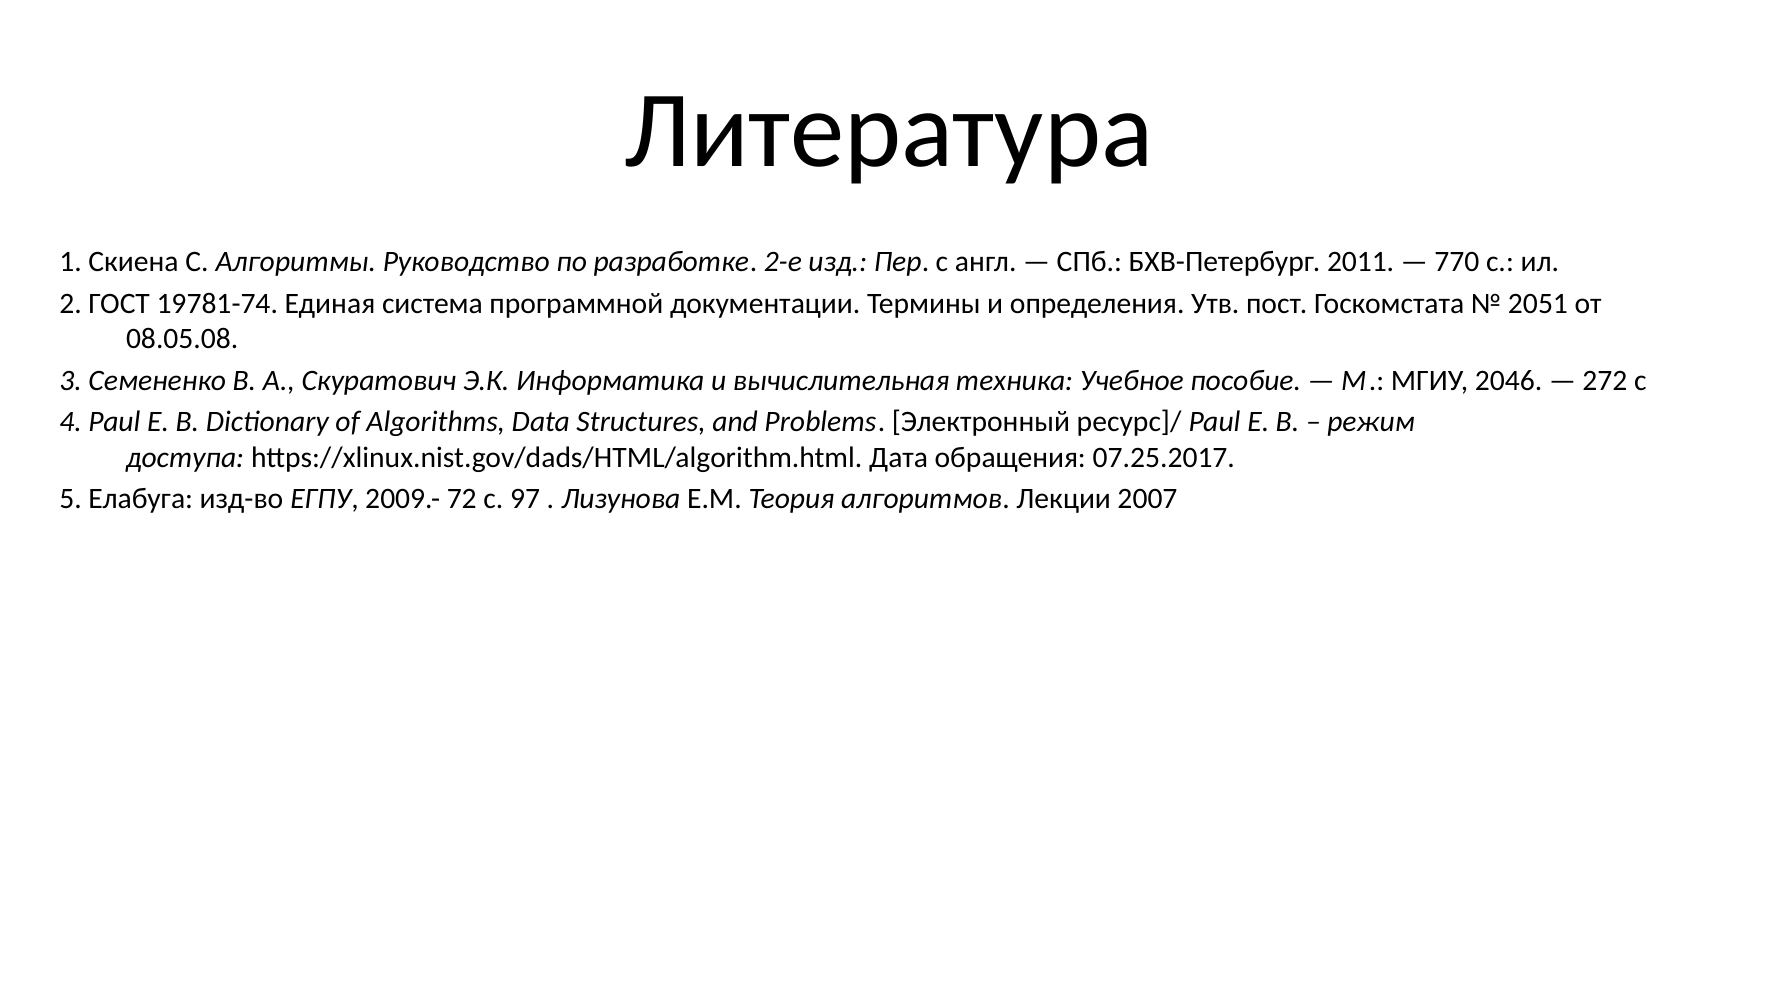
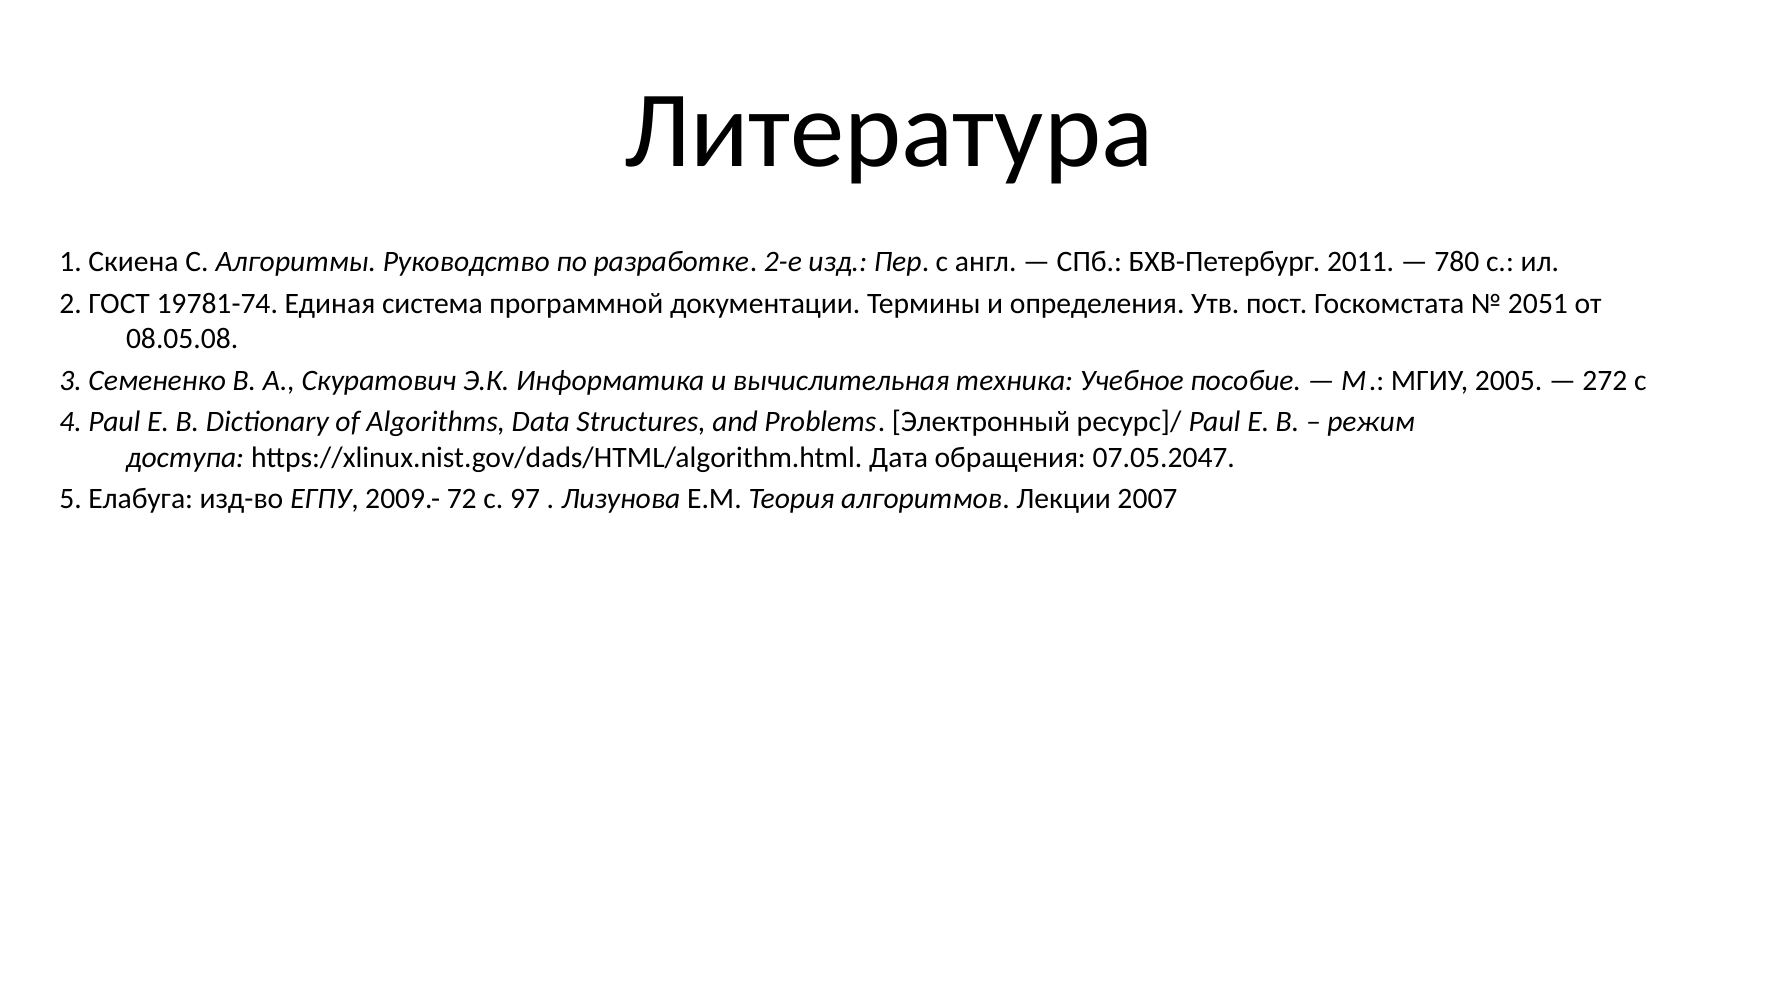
770: 770 -> 780
2046: 2046 -> 2005
07.25.2017: 07.25.2017 -> 07.05.2047
